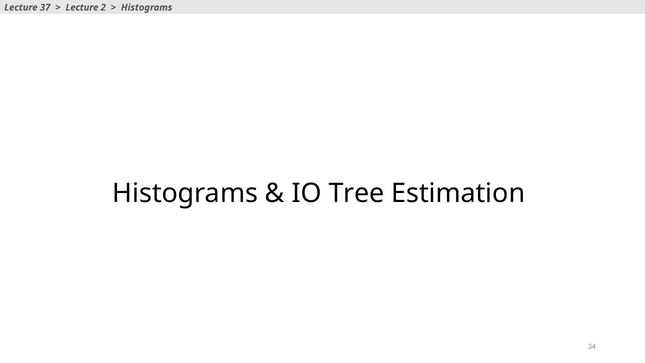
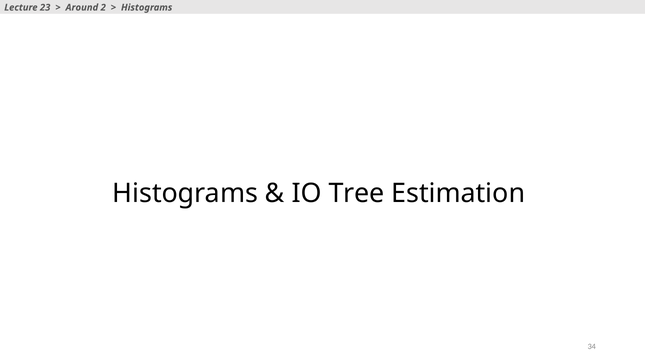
37: 37 -> 23
Lecture at (82, 7): Lecture -> Around
